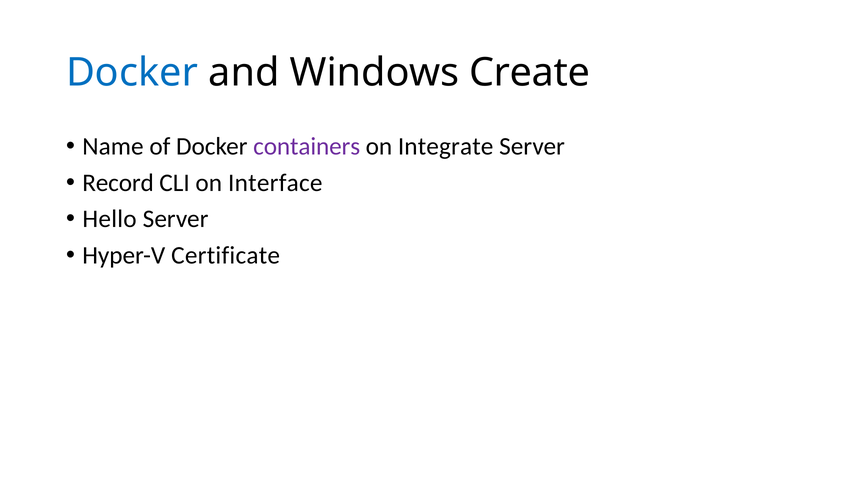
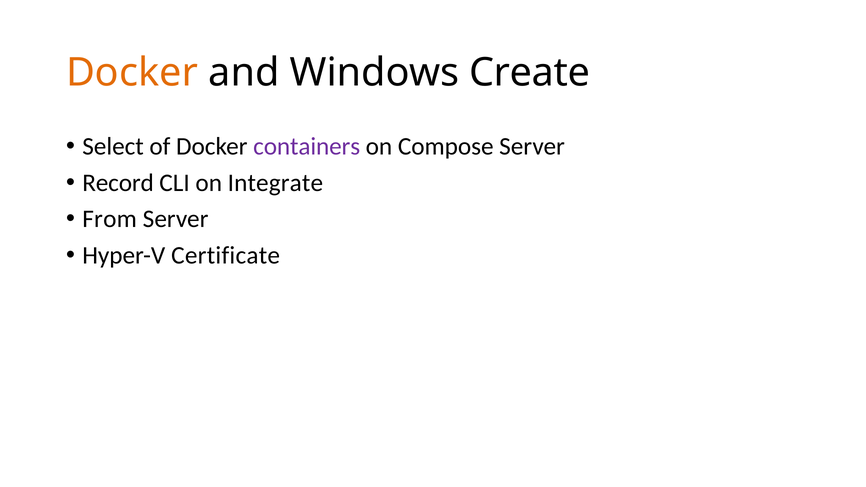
Docker at (132, 73) colour: blue -> orange
Name: Name -> Select
Integrate: Integrate -> Compose
Interface: Interface -> Integrate
Hello: Hello -> From
